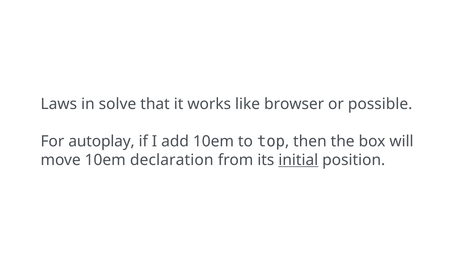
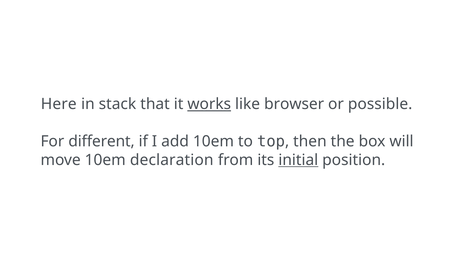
Laws: Laws -> Here
solve: solve -> stack
works underline: none -> present
autoplay: autoplay -> different
